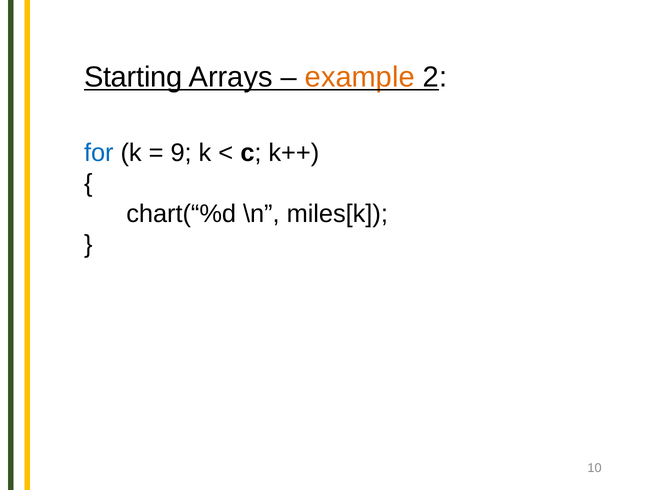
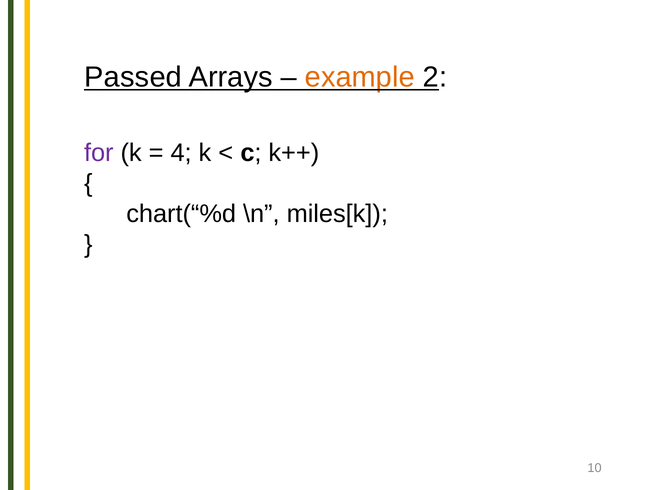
Starting: Starting -> Passed
for colour: blue -> purple
9: 9 -> 4
